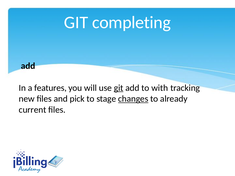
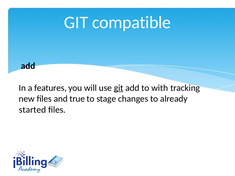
completing: completing -> compatible
pick: pick -> true
changes underline: present -> none
current: current -> started
